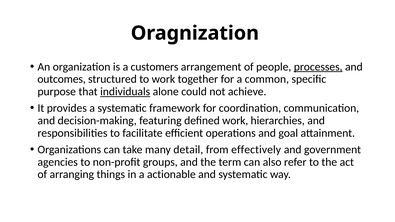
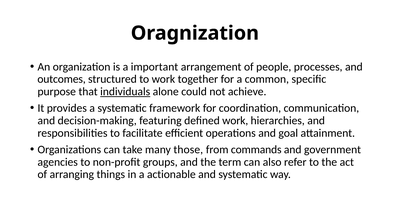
customers: customers -> important
processes underline: present -> none
detail: detail -> those
effectively: effectively -> commands
